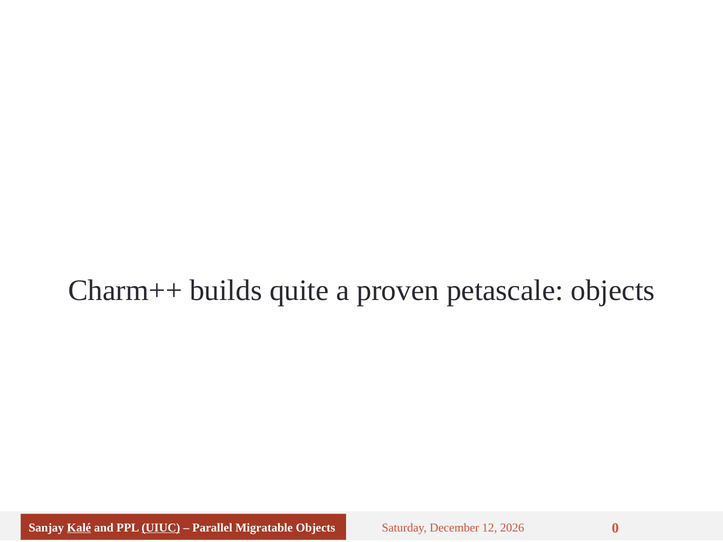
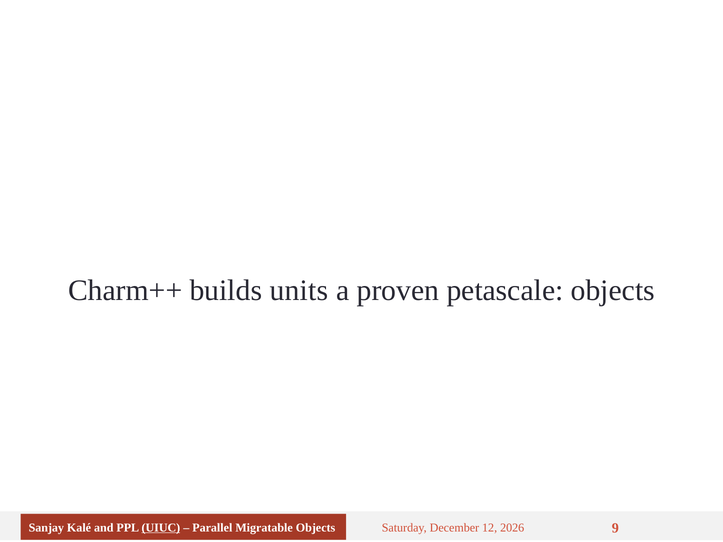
quite: quite -> units
Kalé underline: present -> none
0: 0 -> 9
